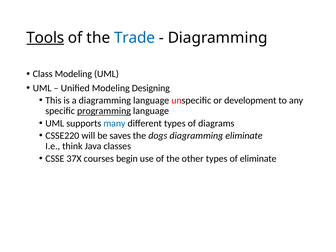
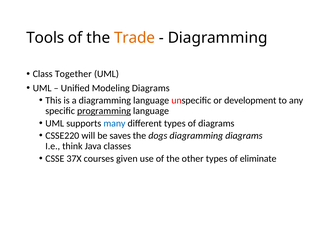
Tools underline: present -> none
Trade colour: blue -> orange
Class Modeling: Modeling -> Together
Modeling Designing: Designing -> Diagrams
diagramming eliminate: eliminate -> diagrams
begin: begin -> given
